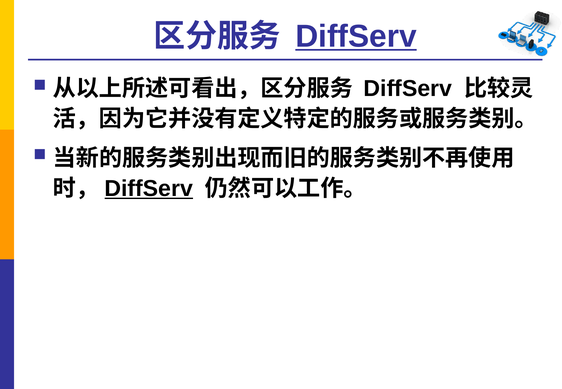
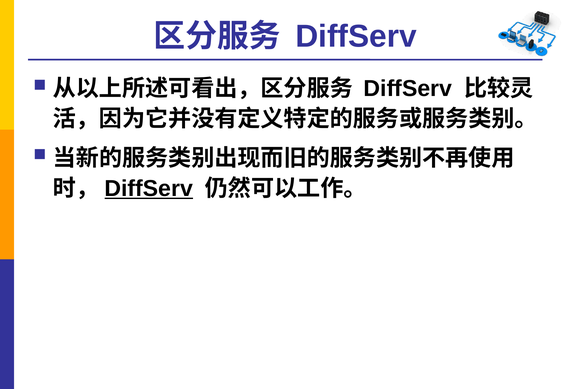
DiffServ at (356, 36) underline: present -> none
